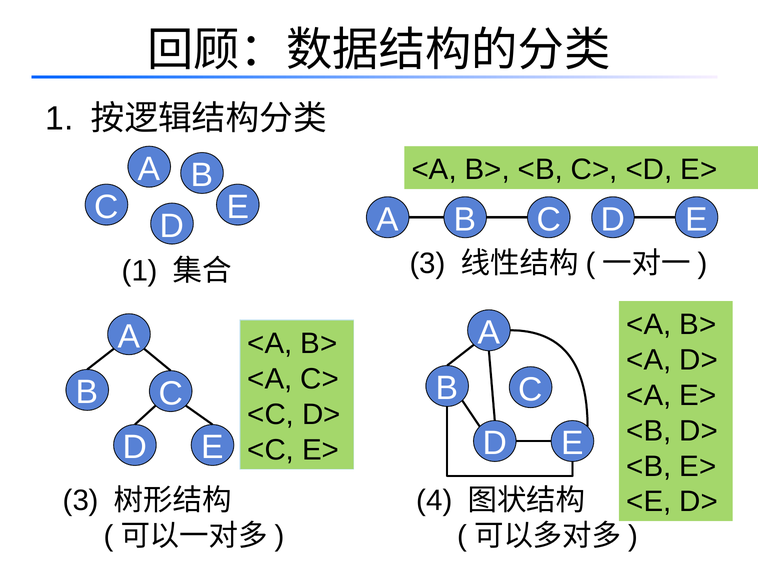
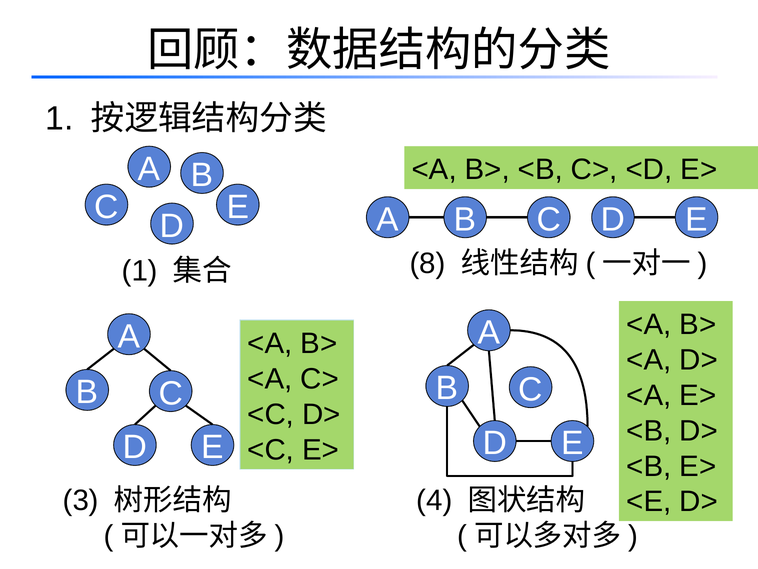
3 at (428, 263): 3 -> 8
